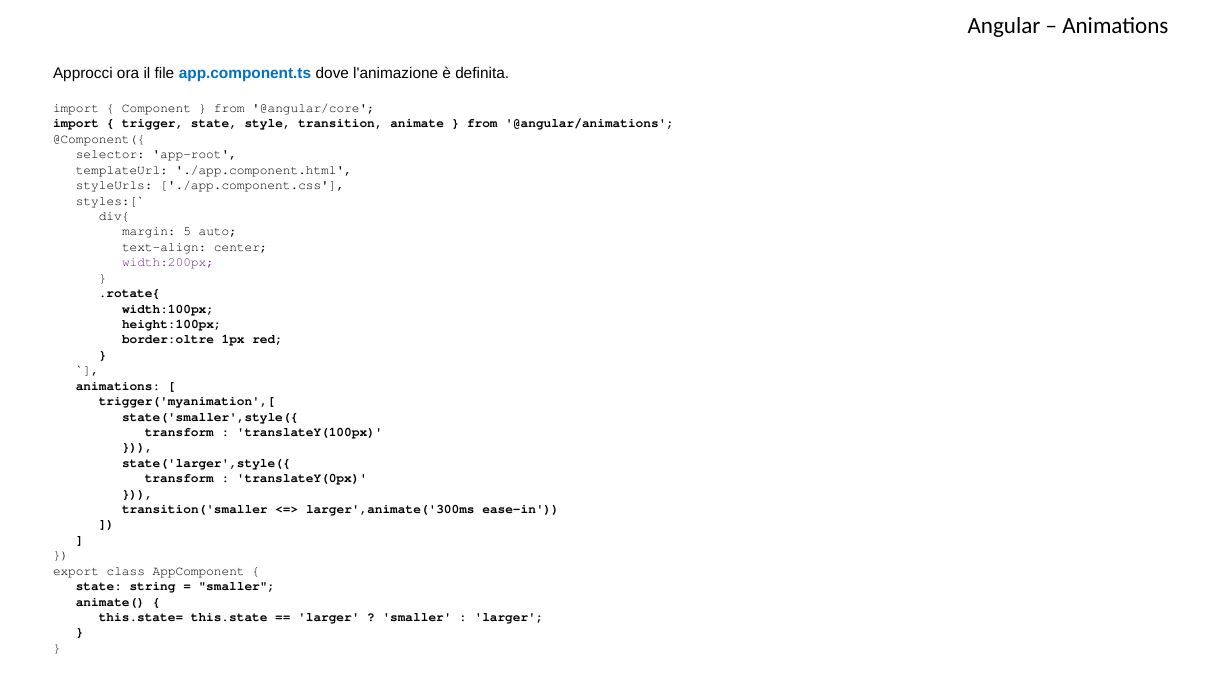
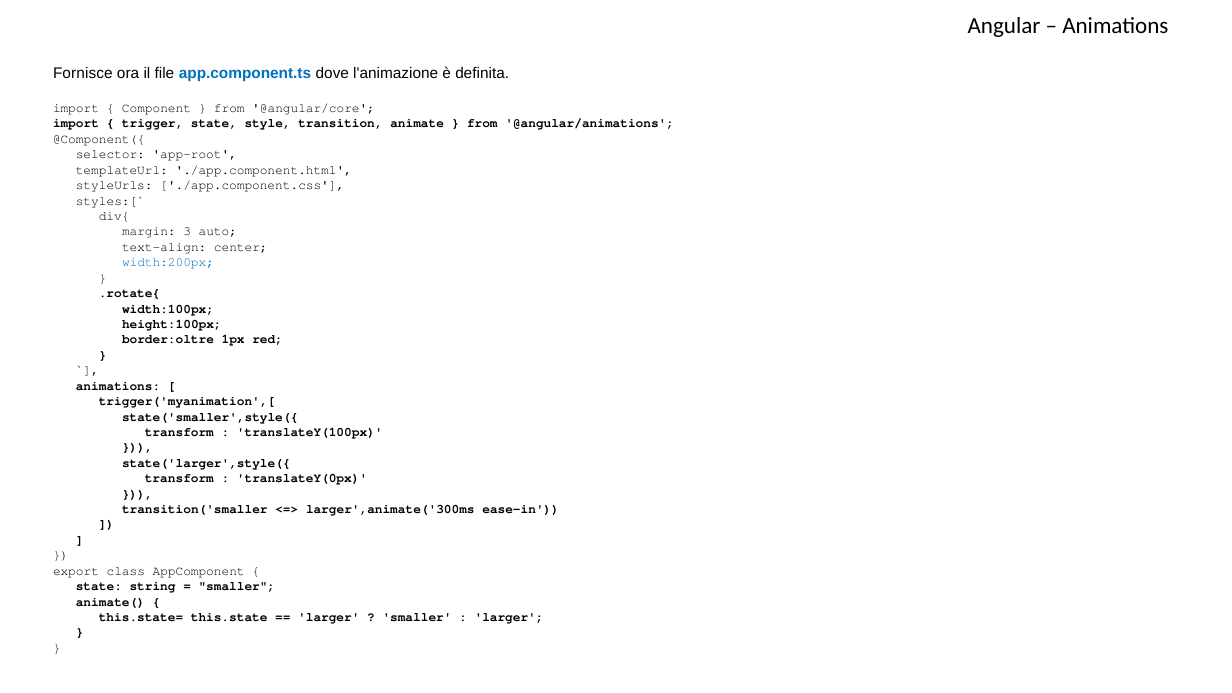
Approcci: Approcci -> Fornisce
5: 5 -> 3
width:200px colour: purple -> blue
